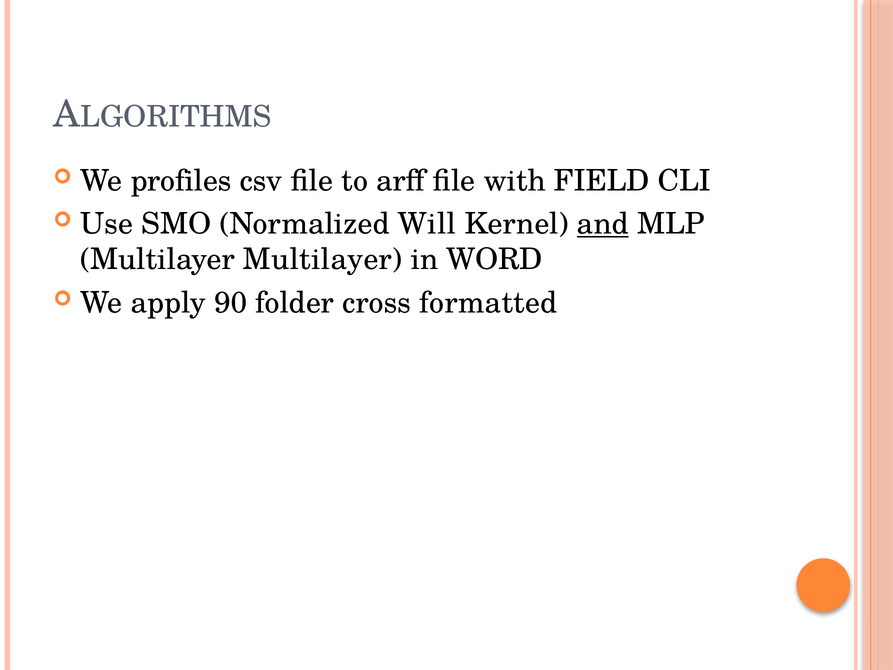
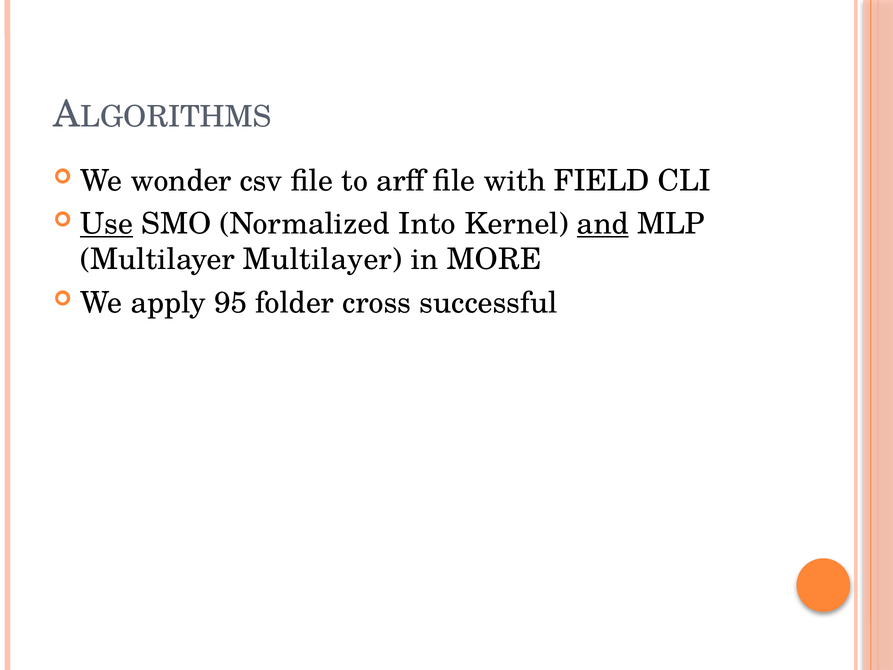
profiles: profiles -> wonder
Use underline: none -> present
Will: Will -> Into
WORD: WORD -> MORE
90: 90 -> 95
formatted: formatted -> successful
